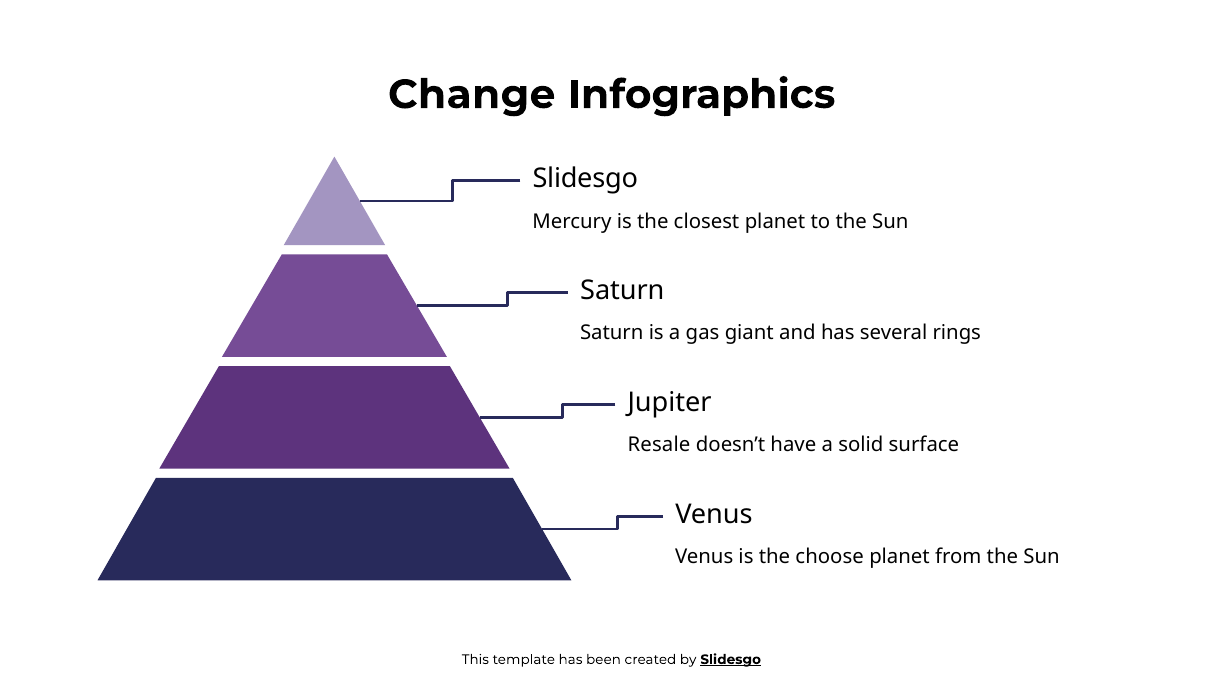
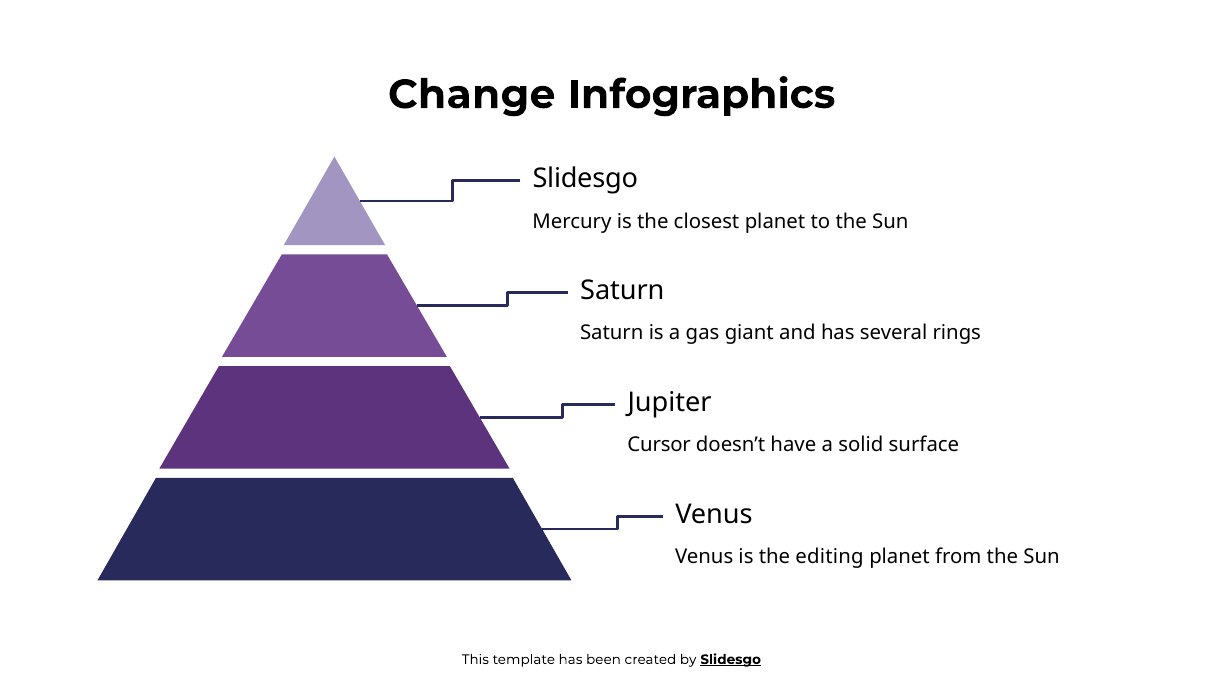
Resale: Resale -> Cursor
choose: choose -> editing
